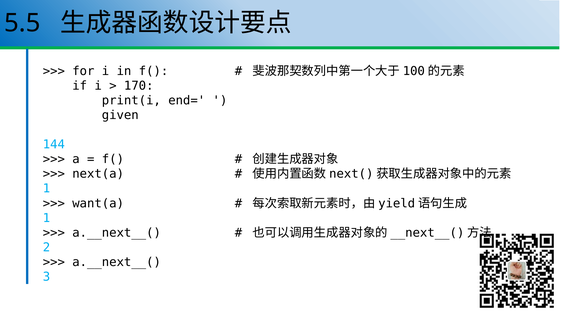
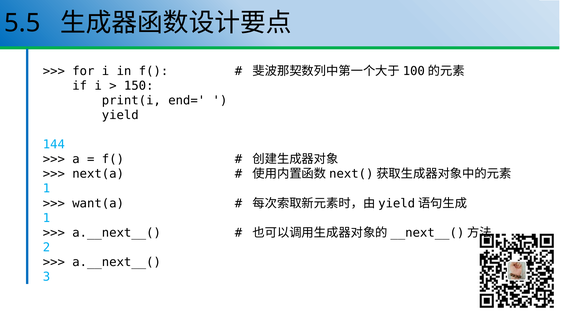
170: 170 -> 150
given: given -> yield
